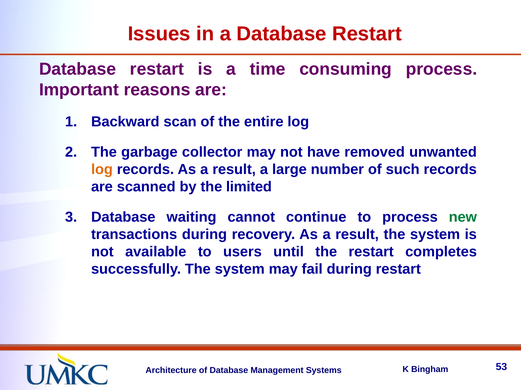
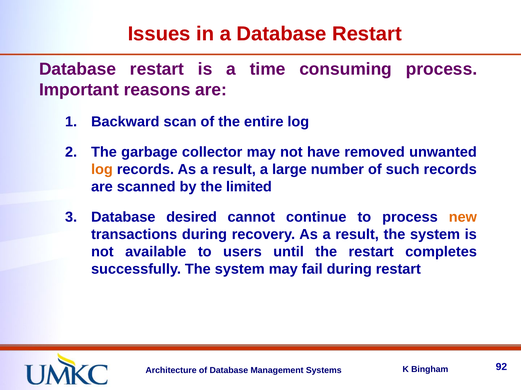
waiting: waiting -> desired
new colour: green -> orange
53: 53 -> 92
